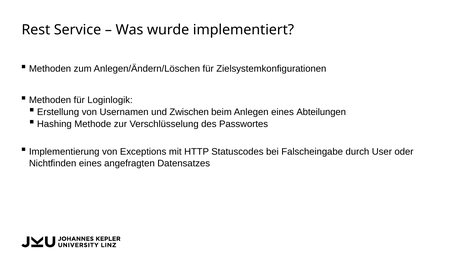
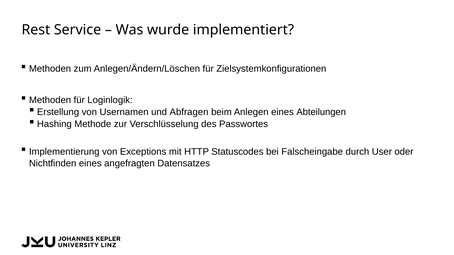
Zwischen: Zwischen -> Abfragen
